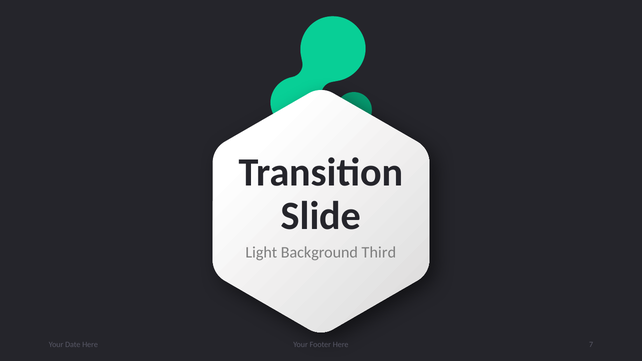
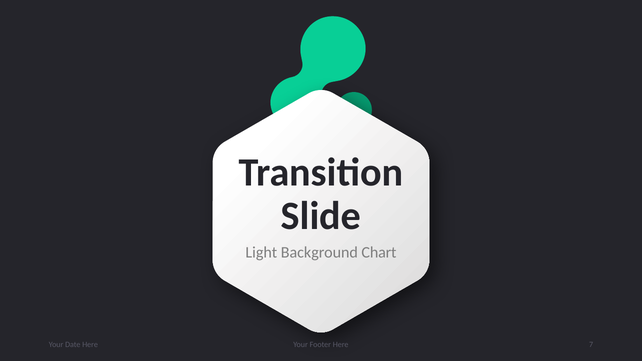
Third: Third -> Chart
